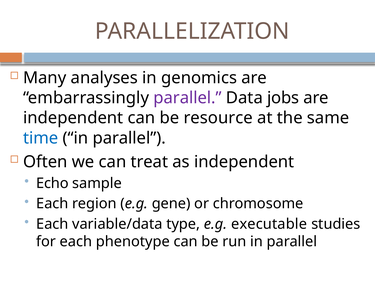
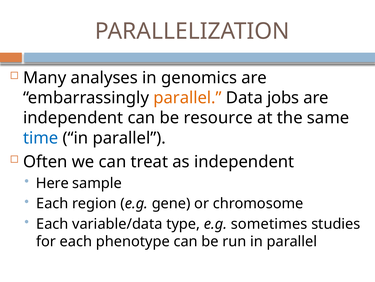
parallel at (188, 98) colour: purple -> orange
Echo: Echo -> Here
executable: executable -> sometimes
